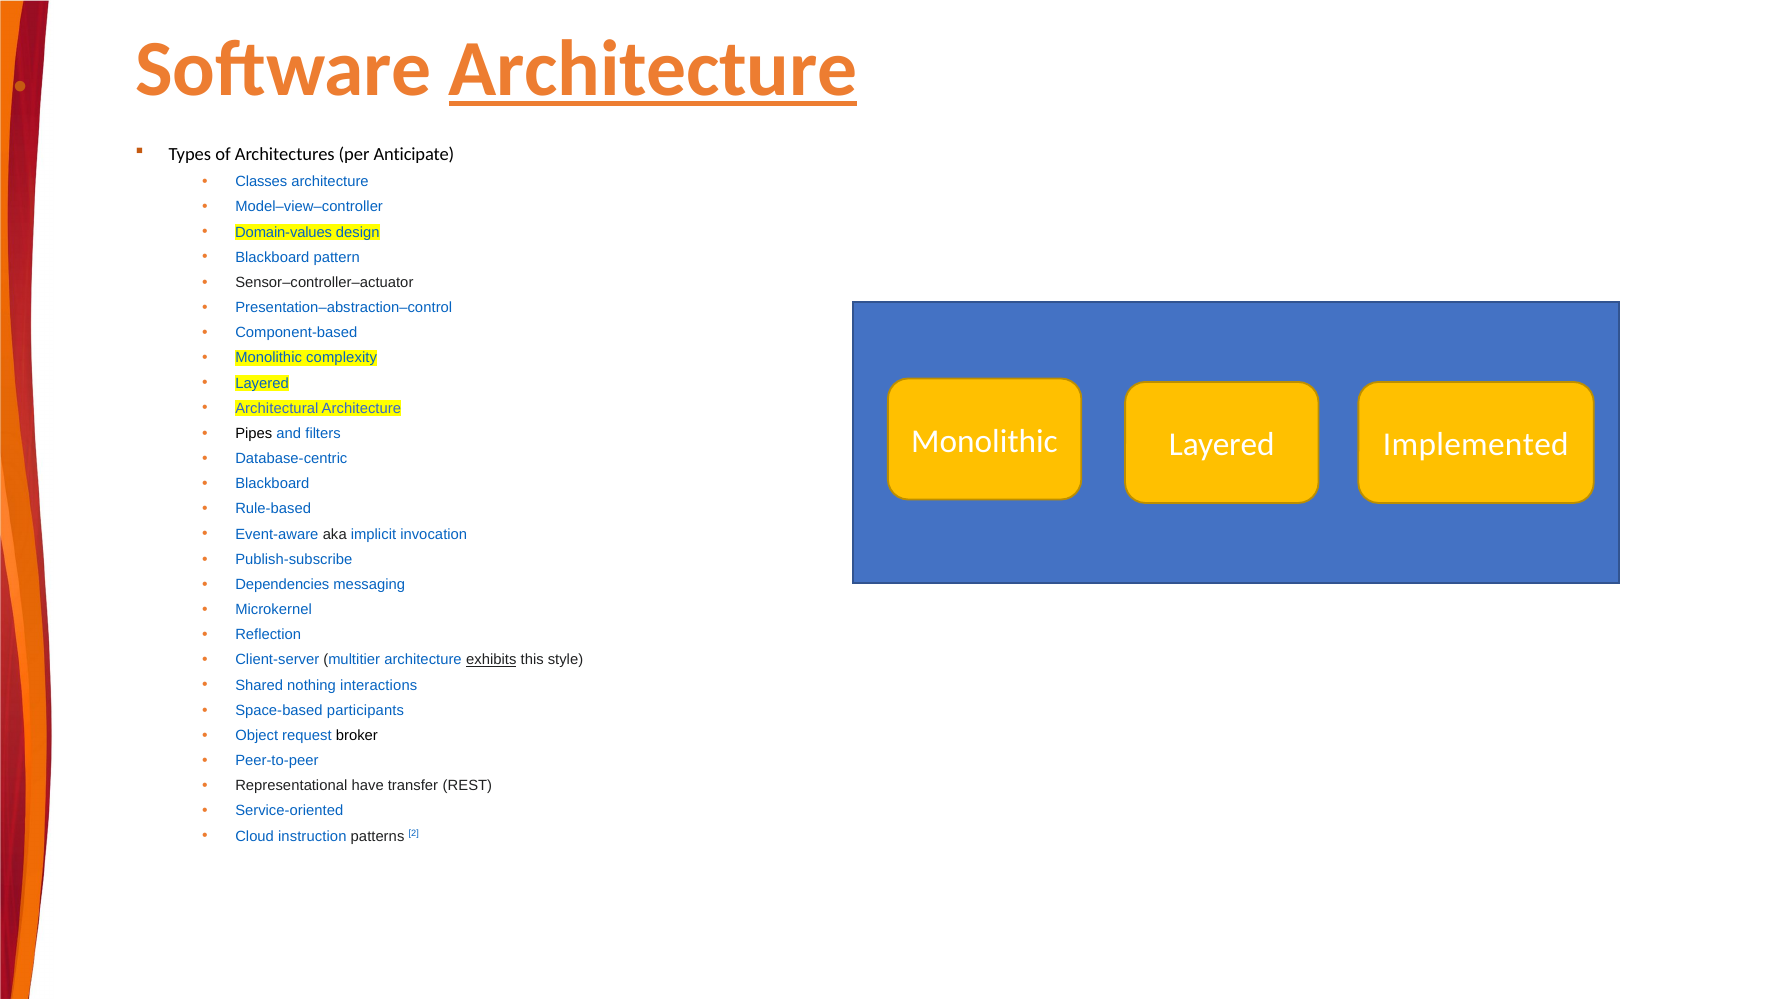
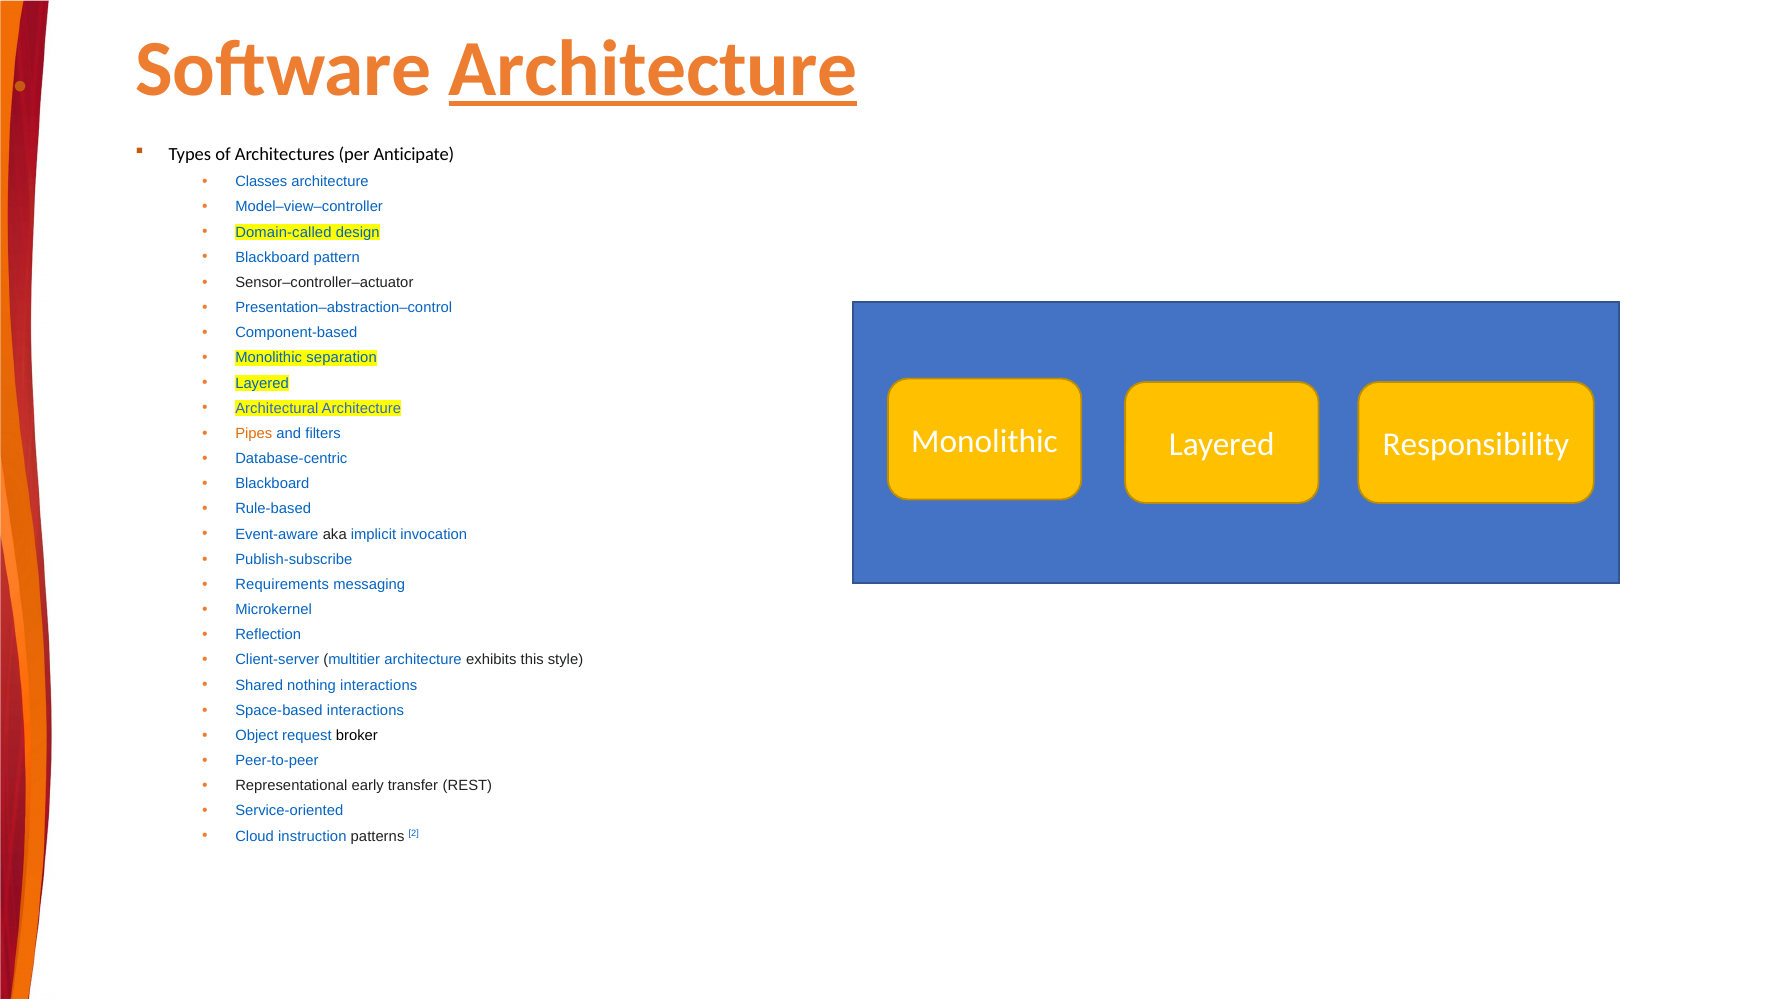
Domain-values: Domain-values -> Domain-called
complexity: complexity -> separation
Pipes colour: black -> orange
Implemented: Implemented -> Responsibility
Dependencies: Dependencies -> Requirements
exhibits underline: present -> none
Space-based participants: participants -> interactions
have: have -> early
